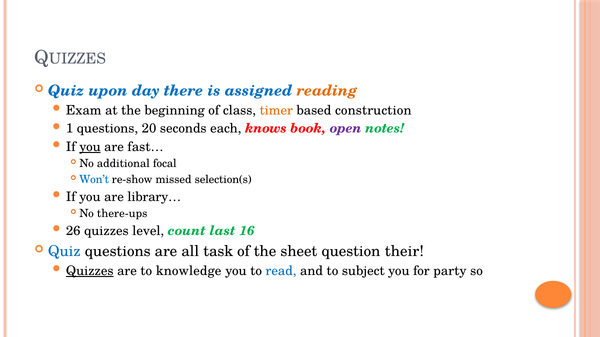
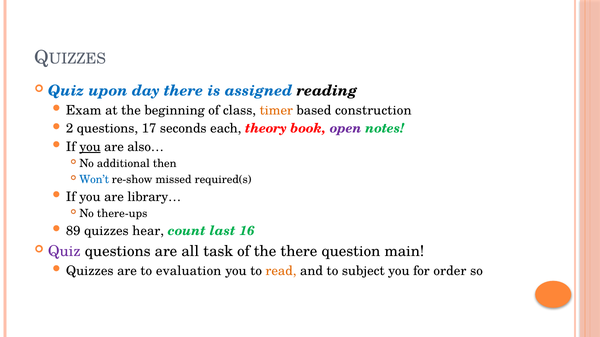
reading colour: orange -> black
1: 1 -> 2
20: 20 -> 17
knows: knows -> theory
fast…: fast… -> also…
focal: focal -> then
selection(s: selection(s -> required(s
26: 26 -> 89
level: level -> hear
Quiz at (64, 252) colour: blue -> purple
the sheet: sheet -> there
their: their -> main
Quizzes at (90, 271) underline: present -> none
knowledge: knowledge -> evaluation
read colour: blue -> orange
party: party -> order
